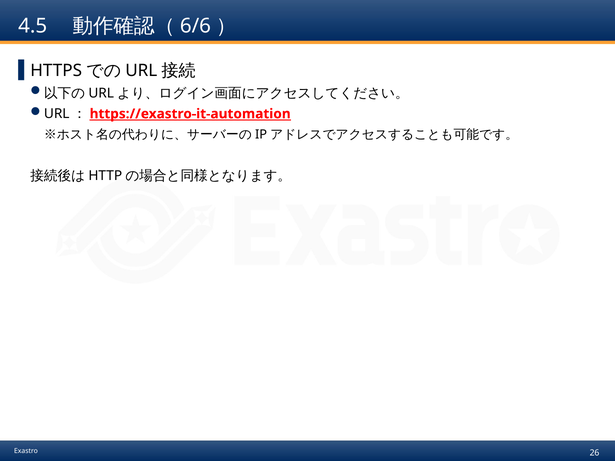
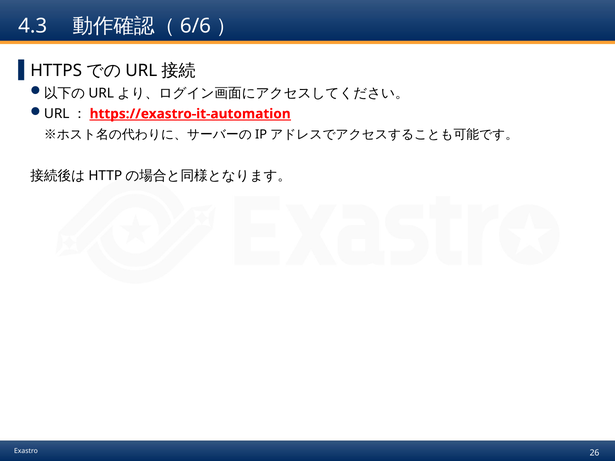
4.5: 4.5 -> 4.3
